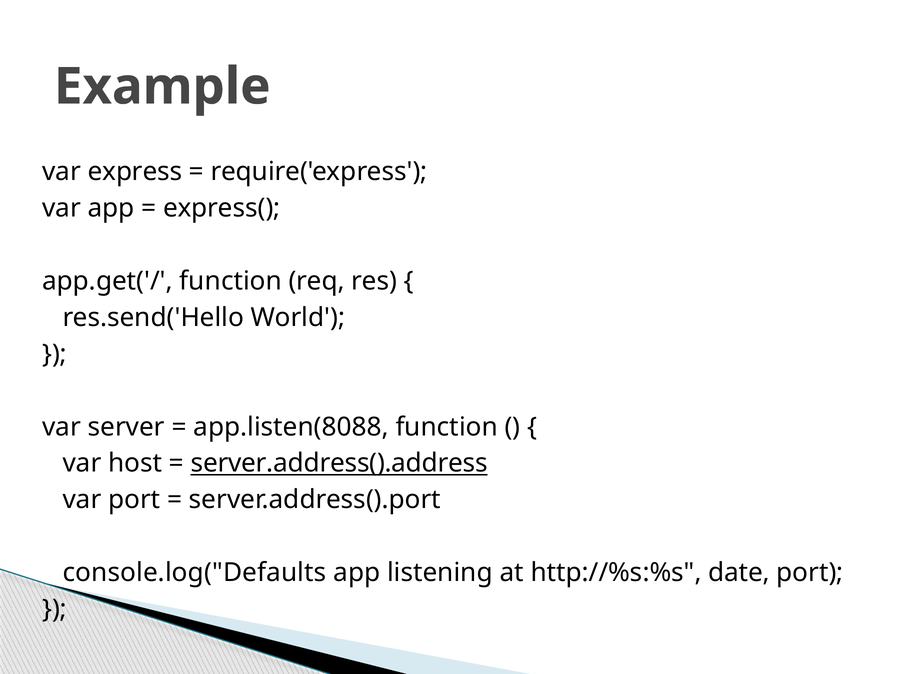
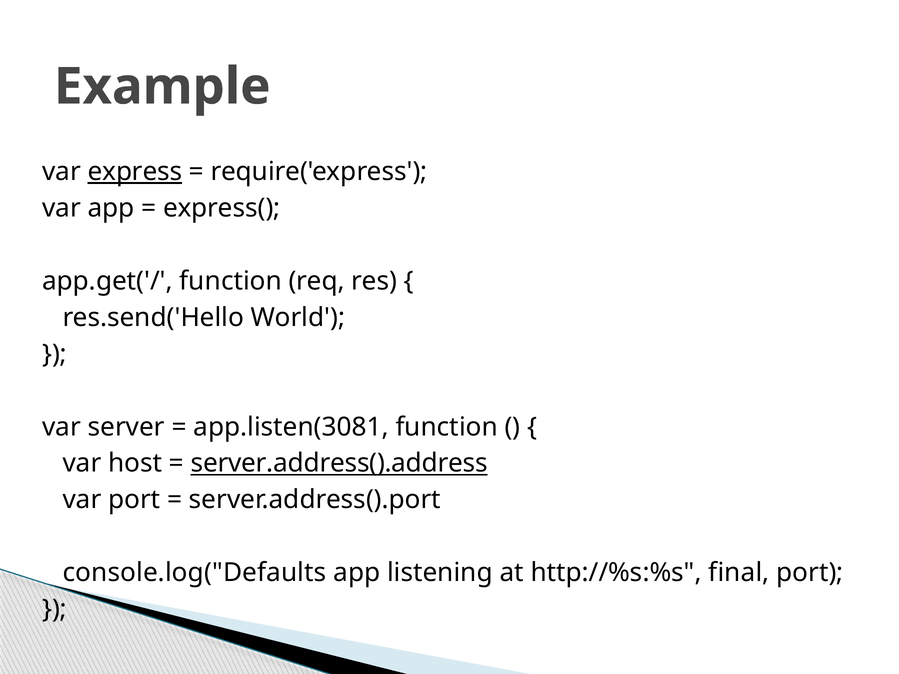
express underline: none -> present
app.listen(8088: app.listen(8088 -> app.listen(3081
date: date -> final
